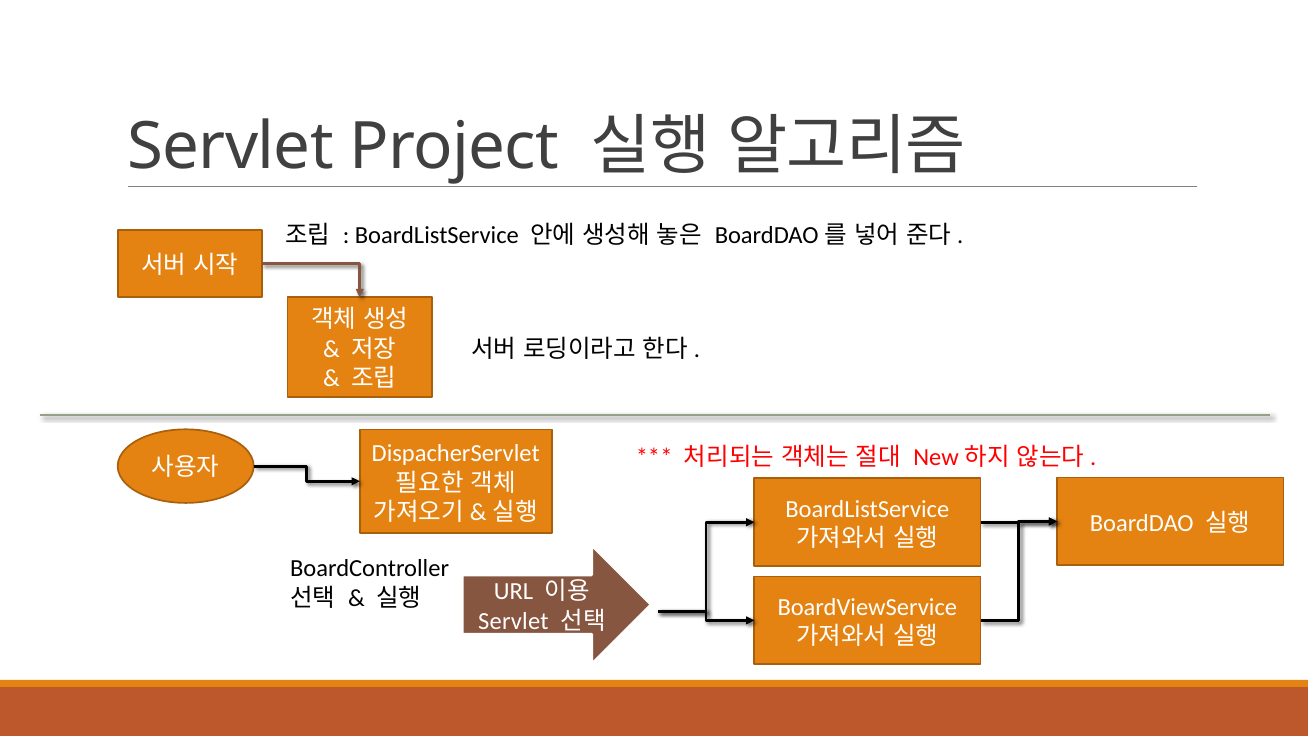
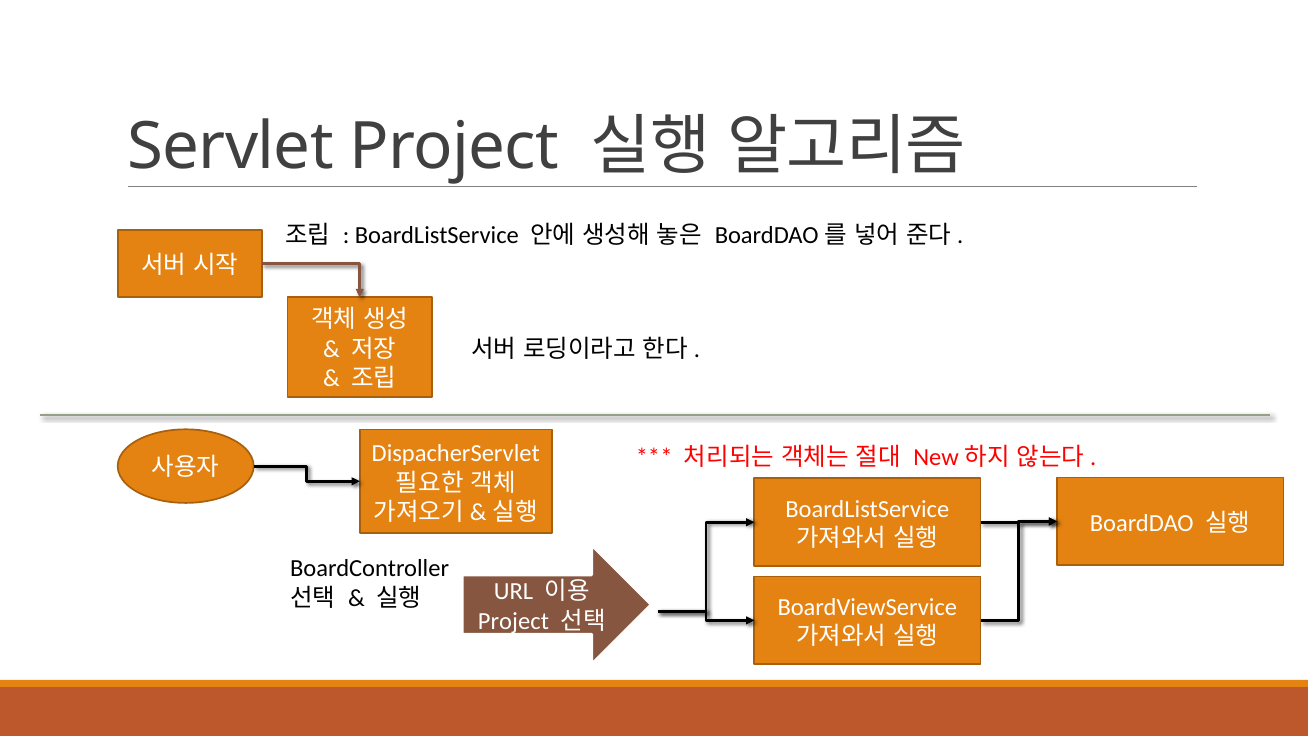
Servlet at (513, 621): Servlet -> Project
